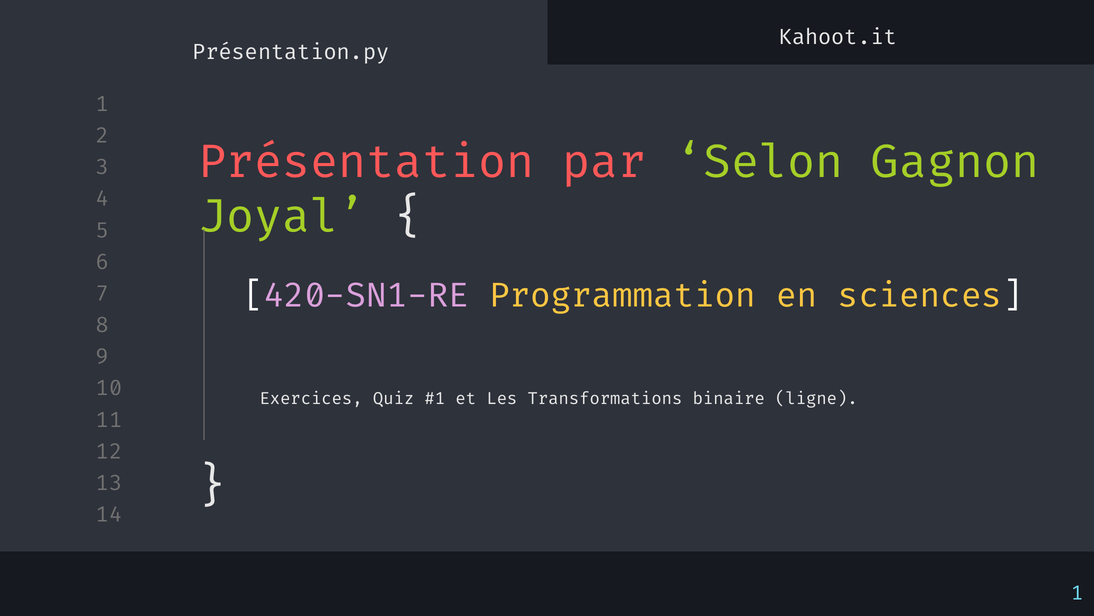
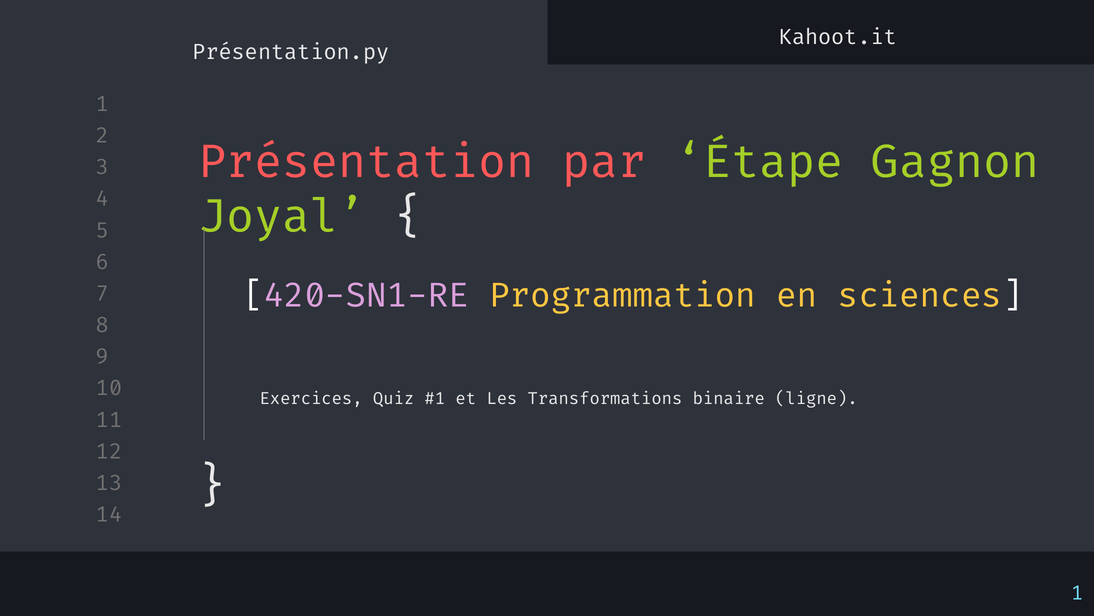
Selon: Selon -> Étape
